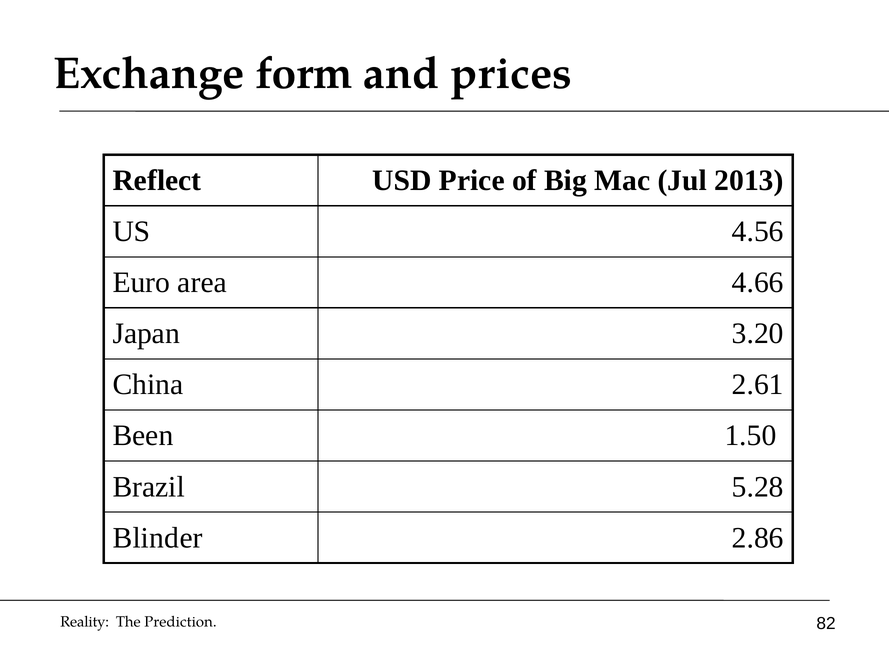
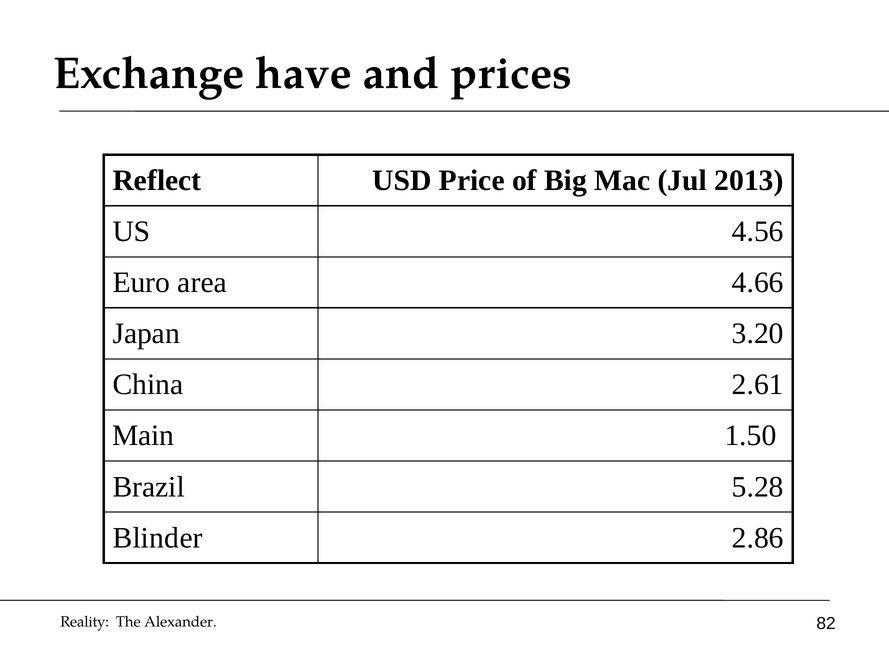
form: form -> have
Been: Been -> Main
Prediction: Prediction -> Alexander
